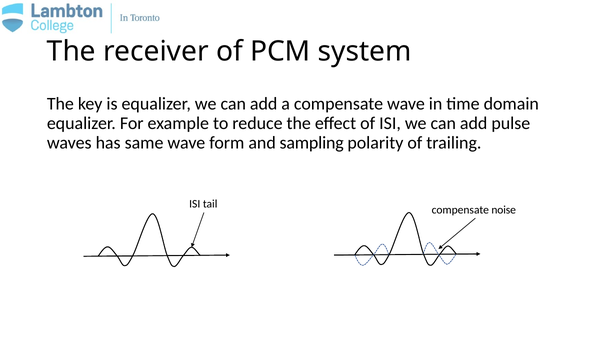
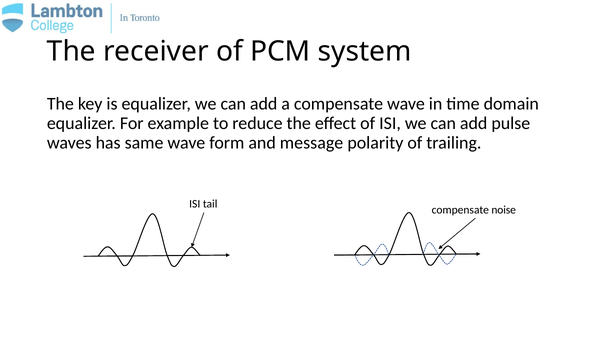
sampling: sampling -> message
